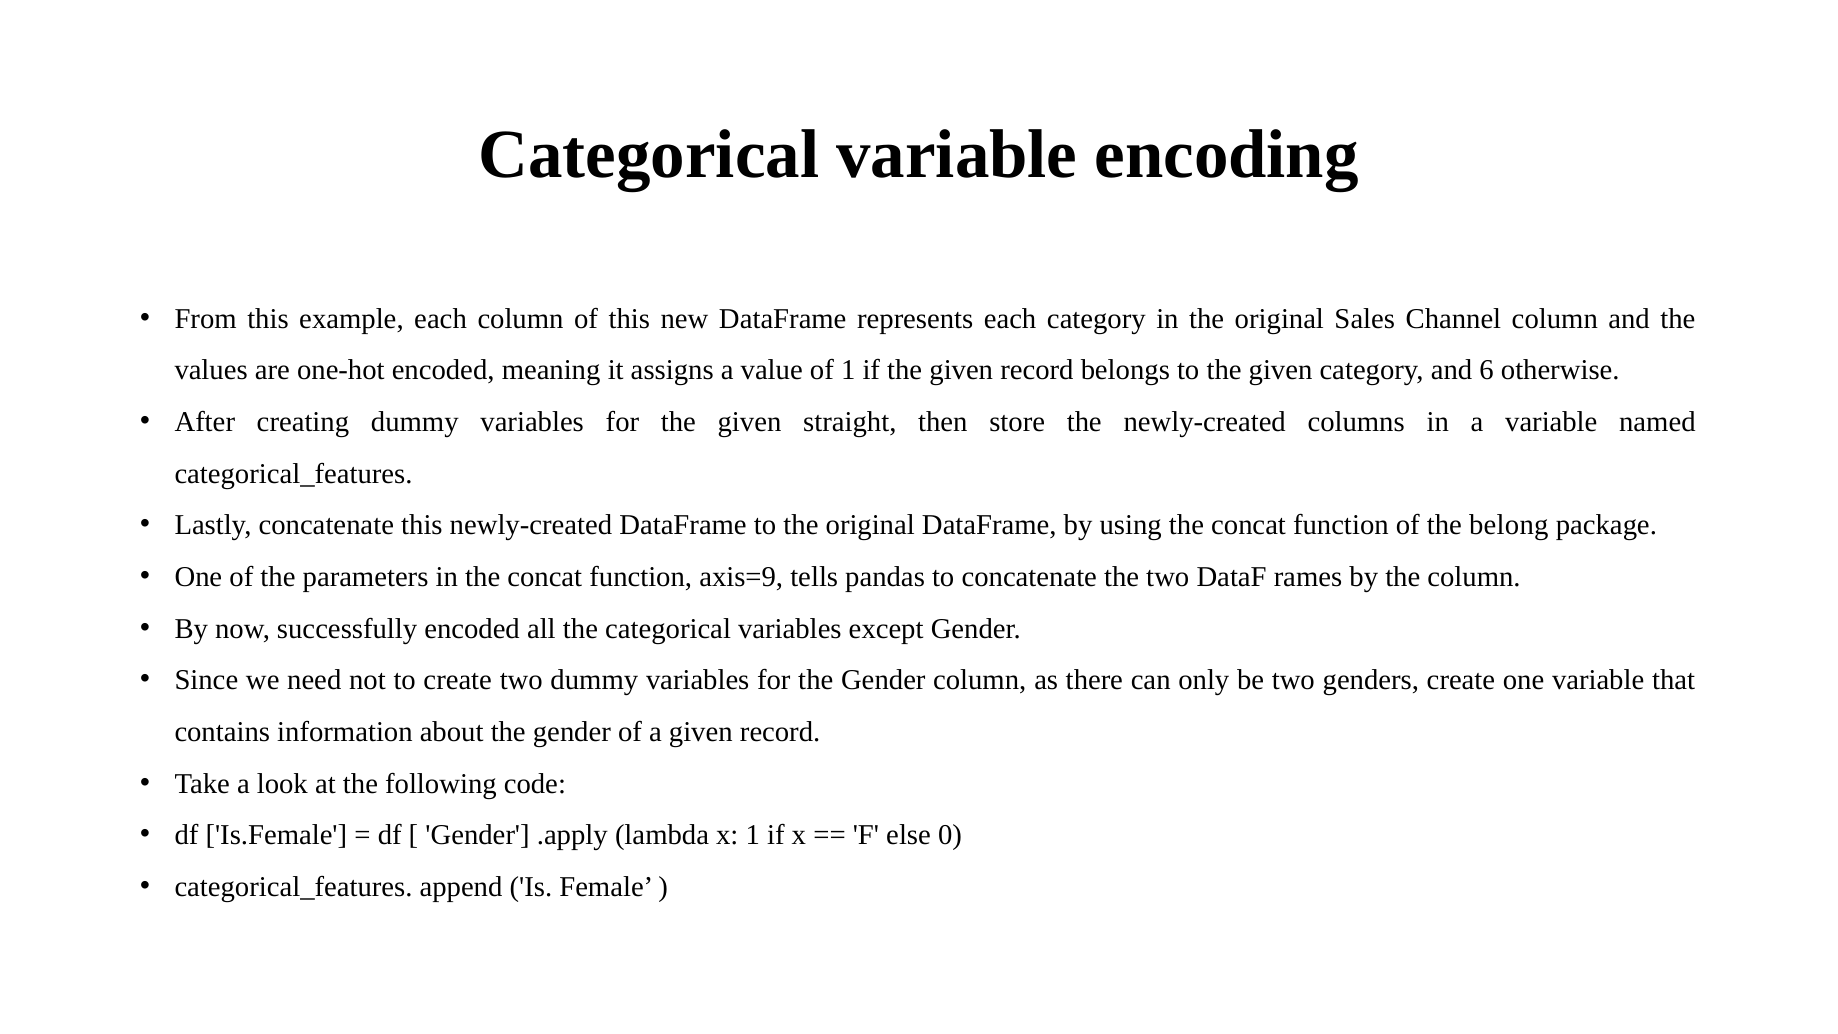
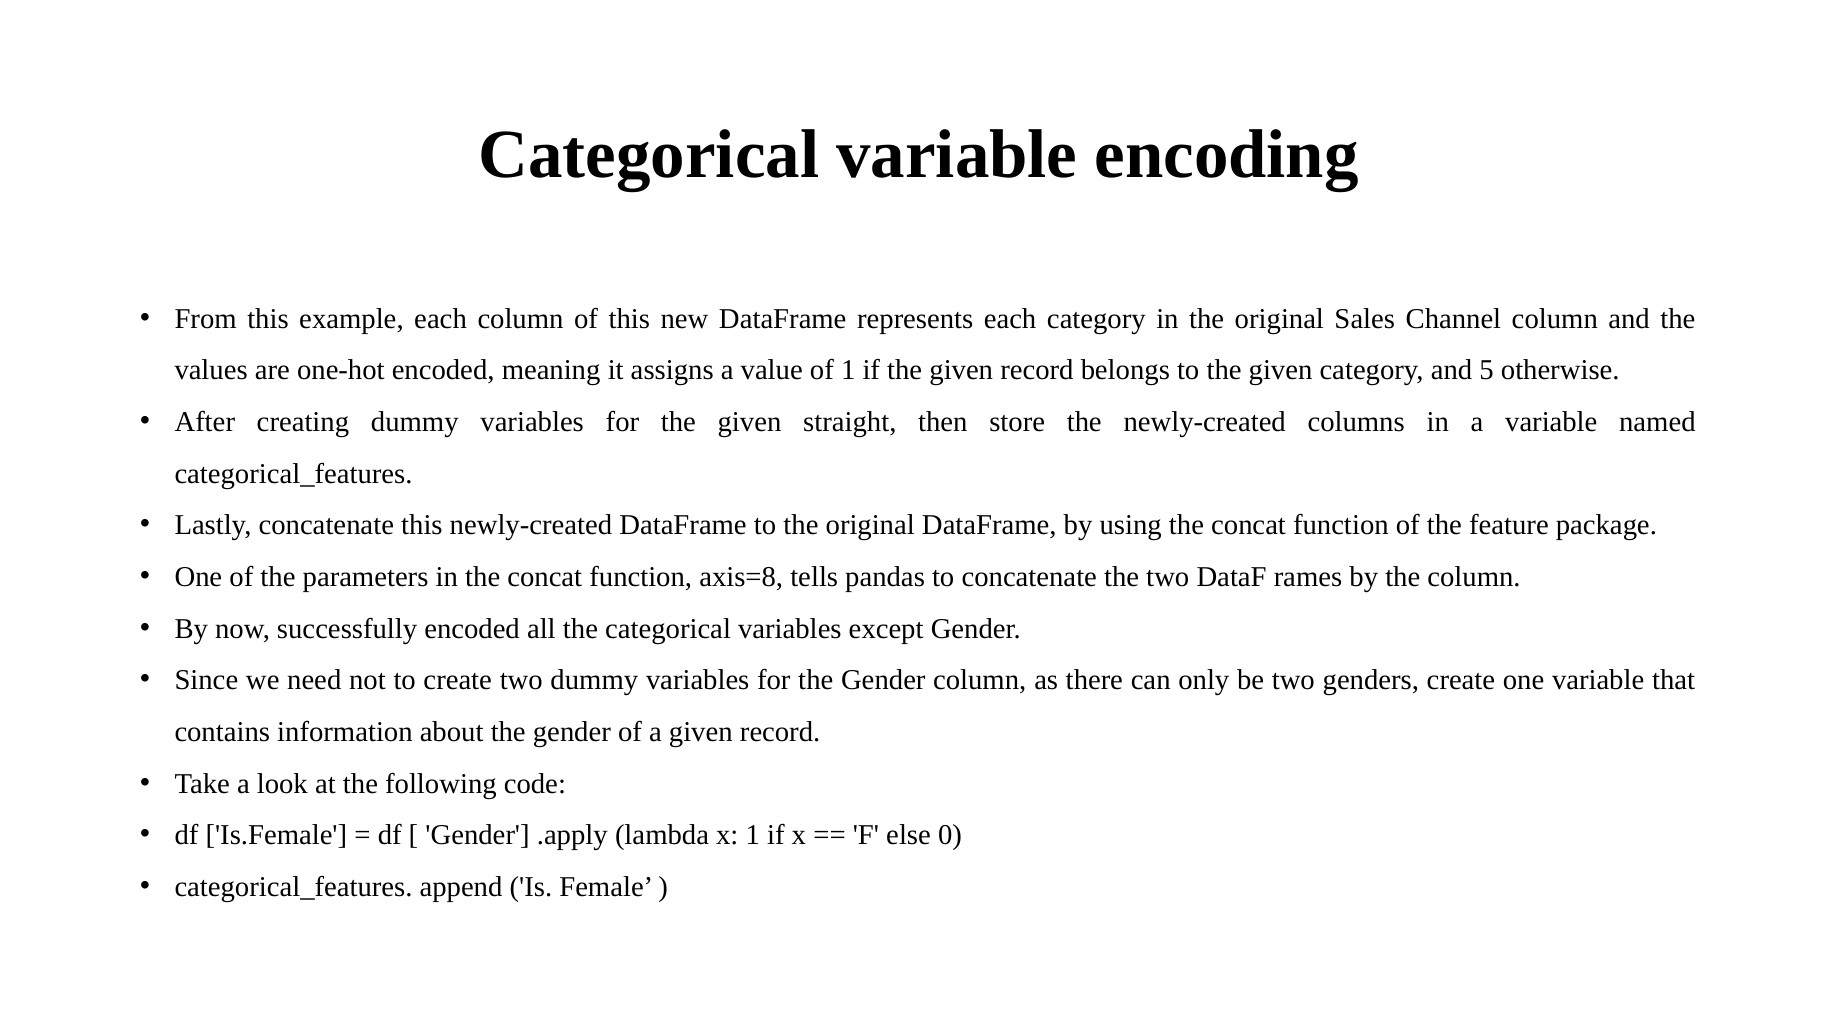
6: 6 -> 5
belong: belong -> feature
axis=9: axis=9 -> axis=8
